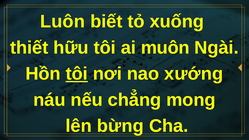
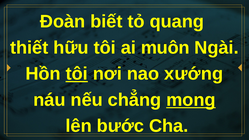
Luôn: Luôn -> Ðoàn
xuống: xuống -> quang
mong underline: none -> present
bừng: bừng -> bước
